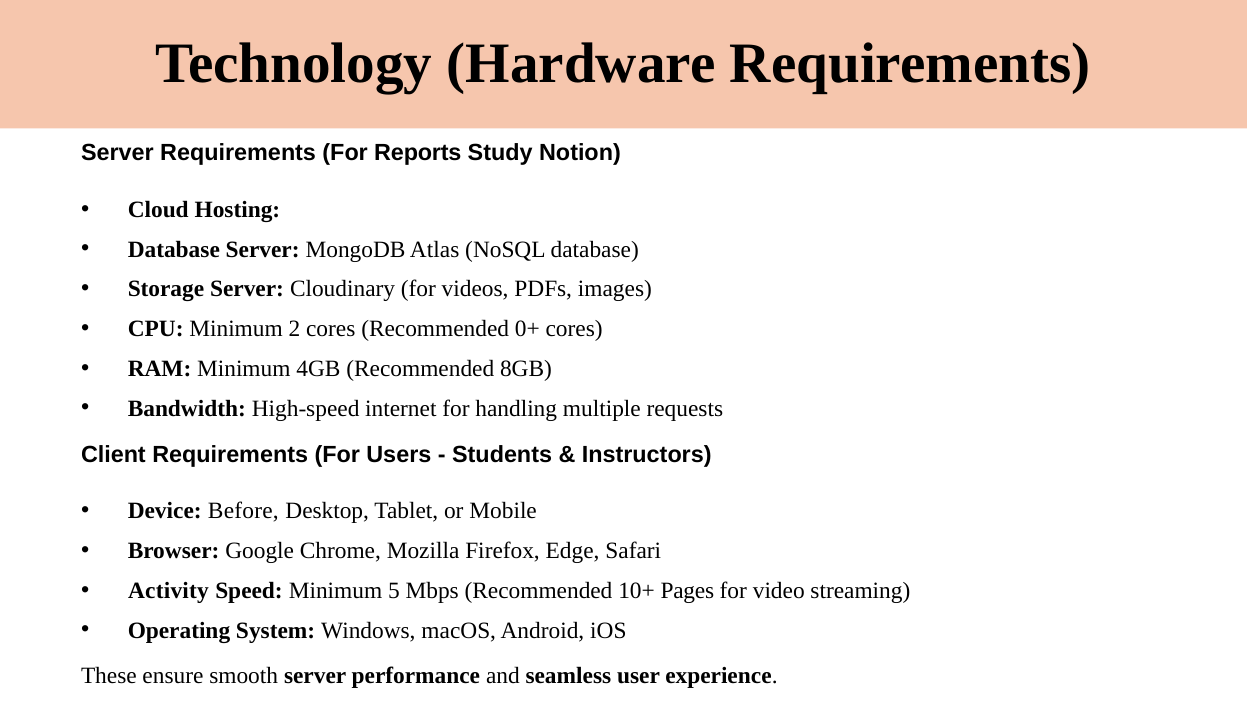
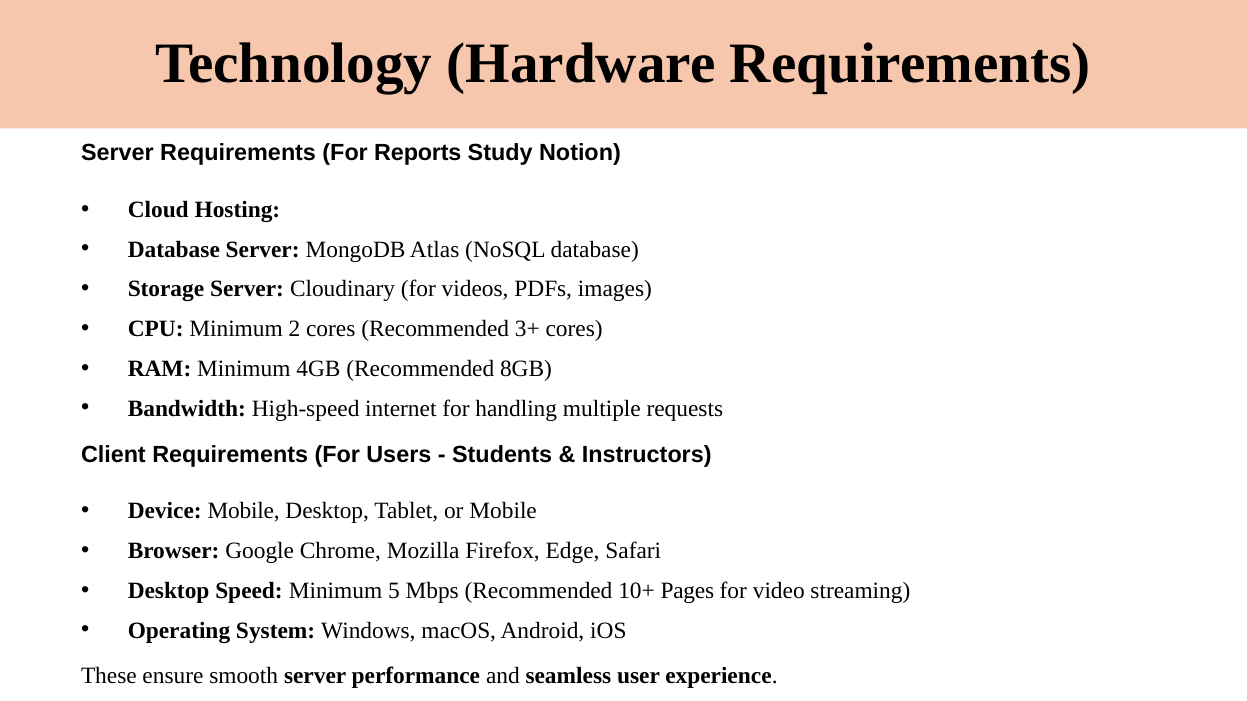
0+: 0+ -> 3+
Device Before: Before -> Mobile
Activity at (168, 591): Activity -> Desktop
